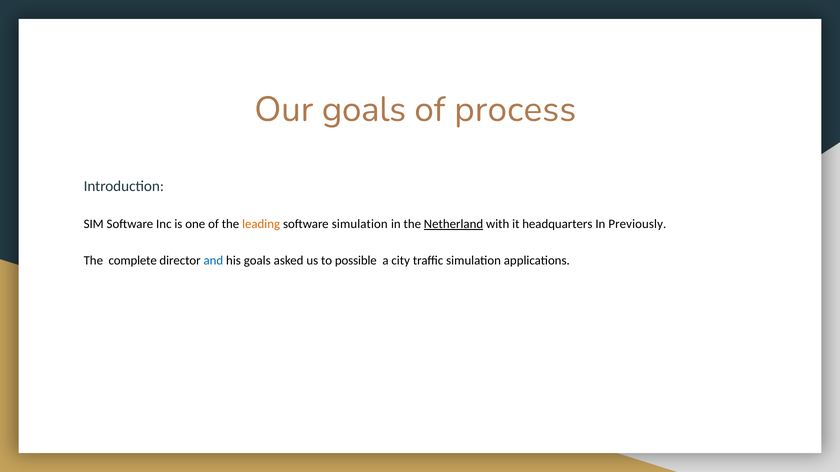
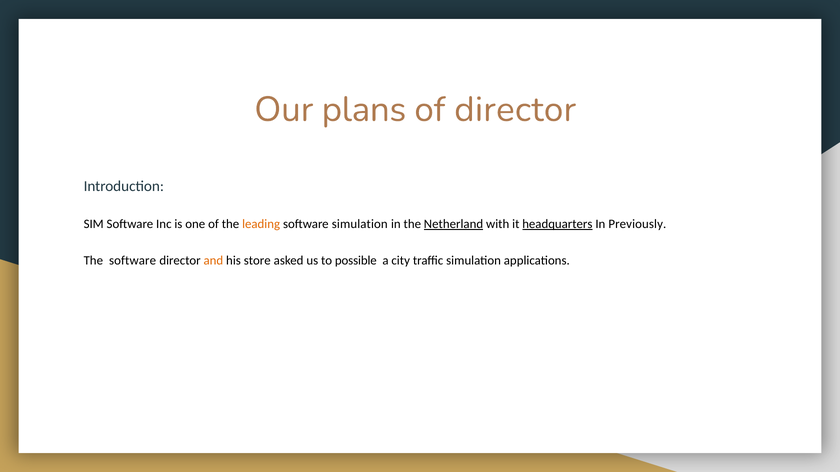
Our goals: goals -> plans
of process: process -> director
headquarters underline: none -> present
The complete: complete -> software
and colour: blue -> orange
his goals: goals -> store
